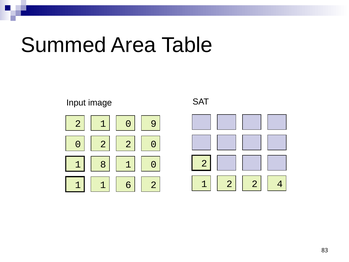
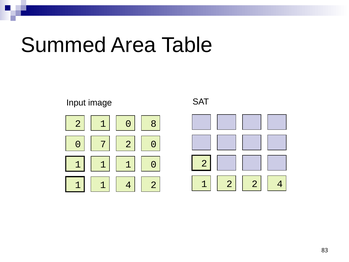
9: 9 -> 8
2 at (103, 144): 2 -> 7
8 at (103, 164): 8 -> 1
1 6: 6 -> 4
